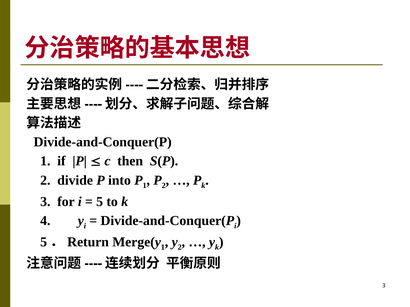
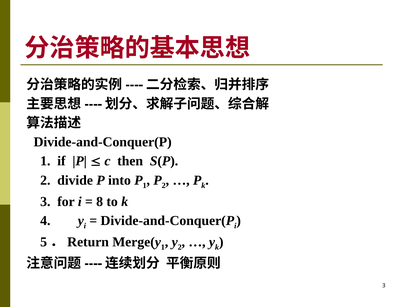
5: 5 -> 8
